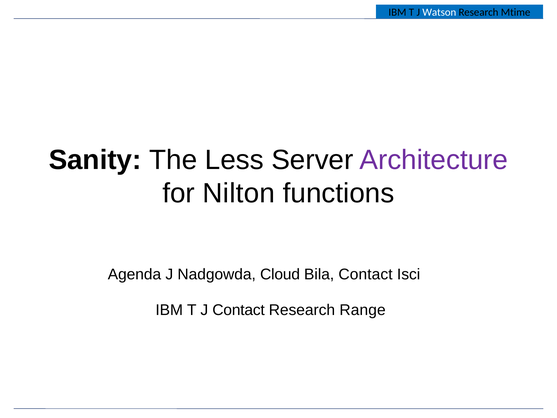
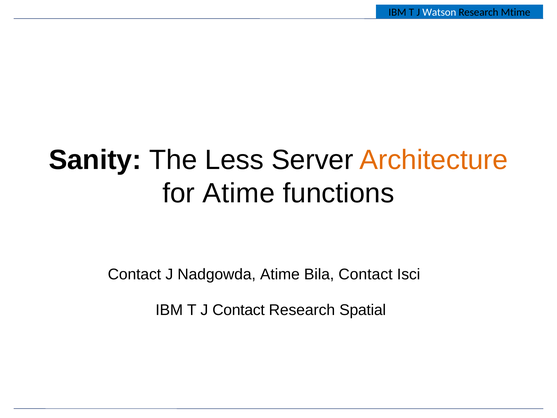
Architecture colour: purple -> orange
for Nilton: Nilton -> Atime
Agenda at (134, 274): Agenda -> Contact
Nadgowda Cloud: Cloud -> Atime
Range: Range -> Spatial
